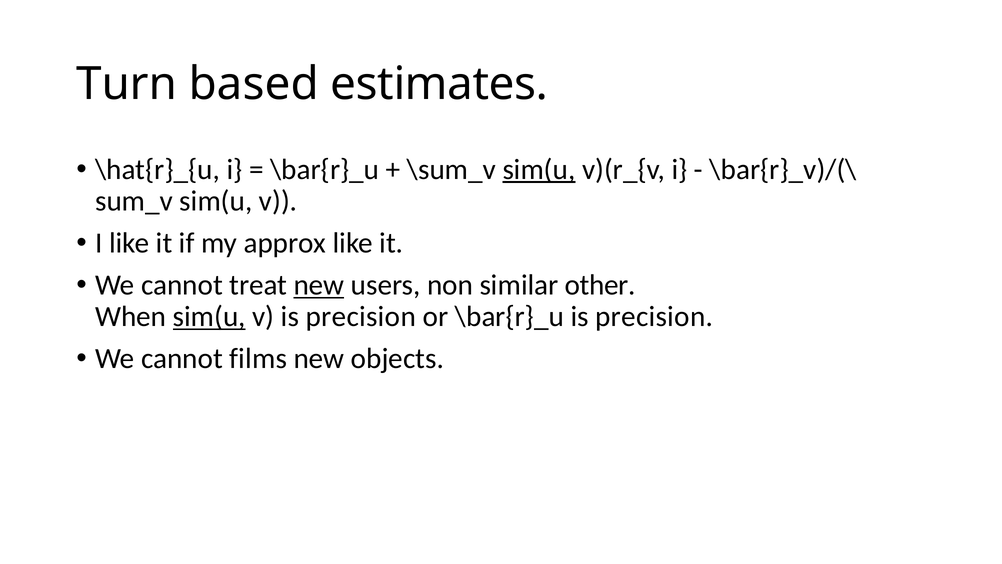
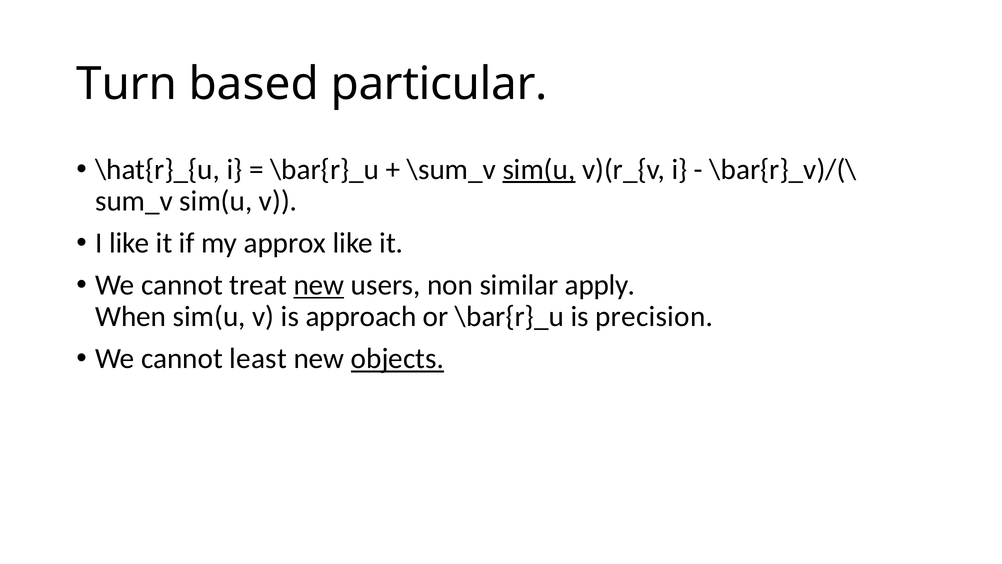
estimates: estimates -> particular
other: other -> apply
sim(u at (209, 317) underline: present -> none
v is precision: precision -> approach
films: films -> least
objects underline: none -> present
